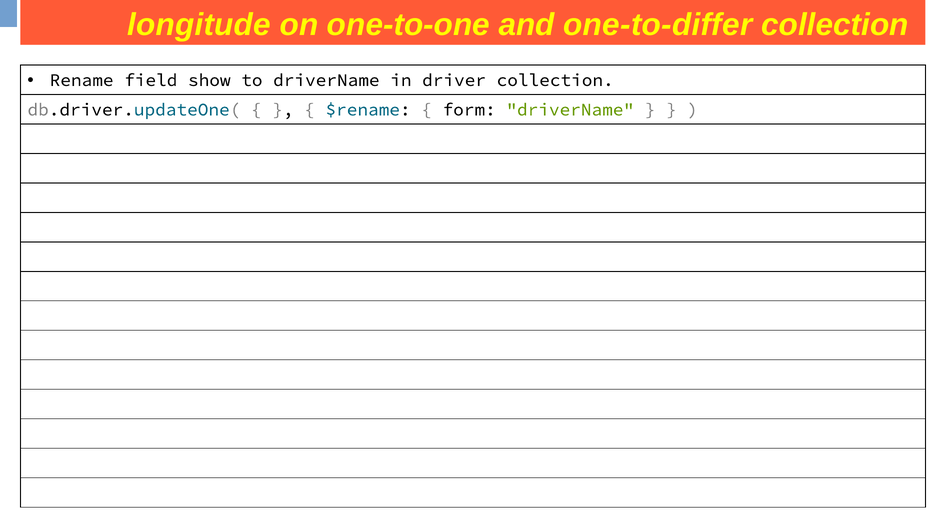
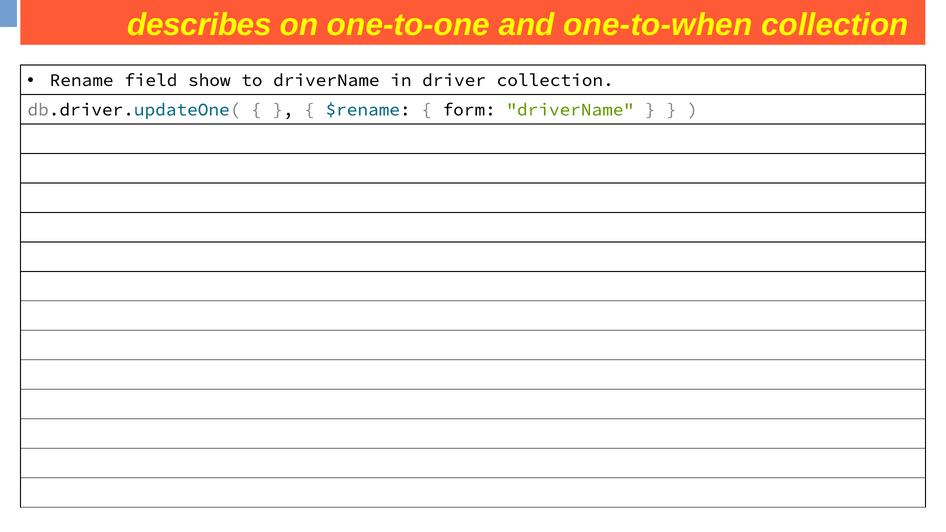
longitude: longitude -> describes
one-to-differ: one-to-differ -> one-to-when
